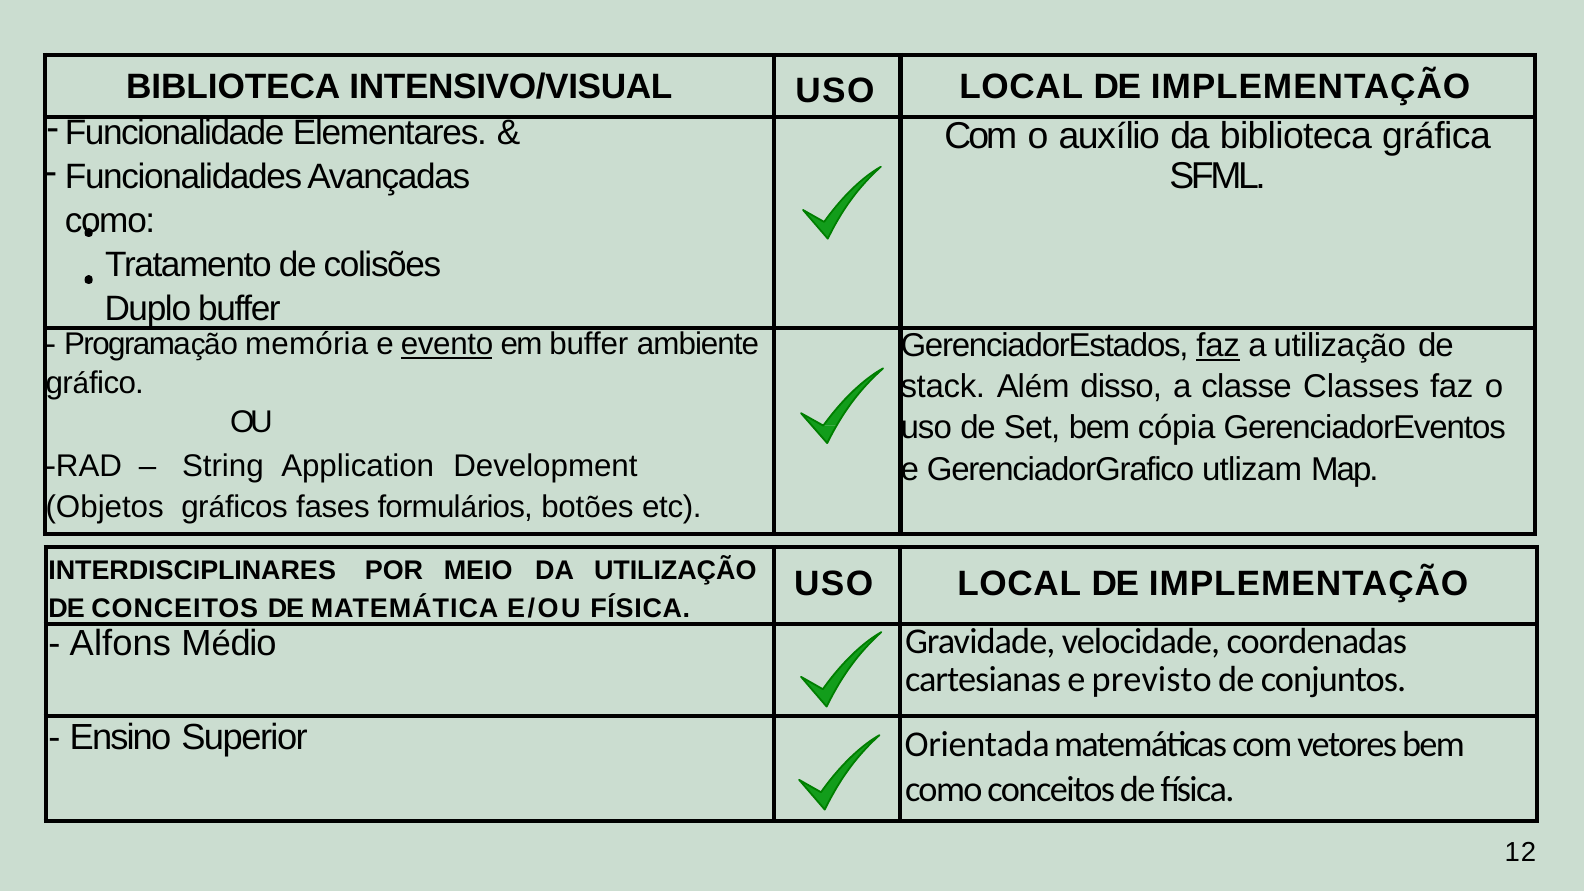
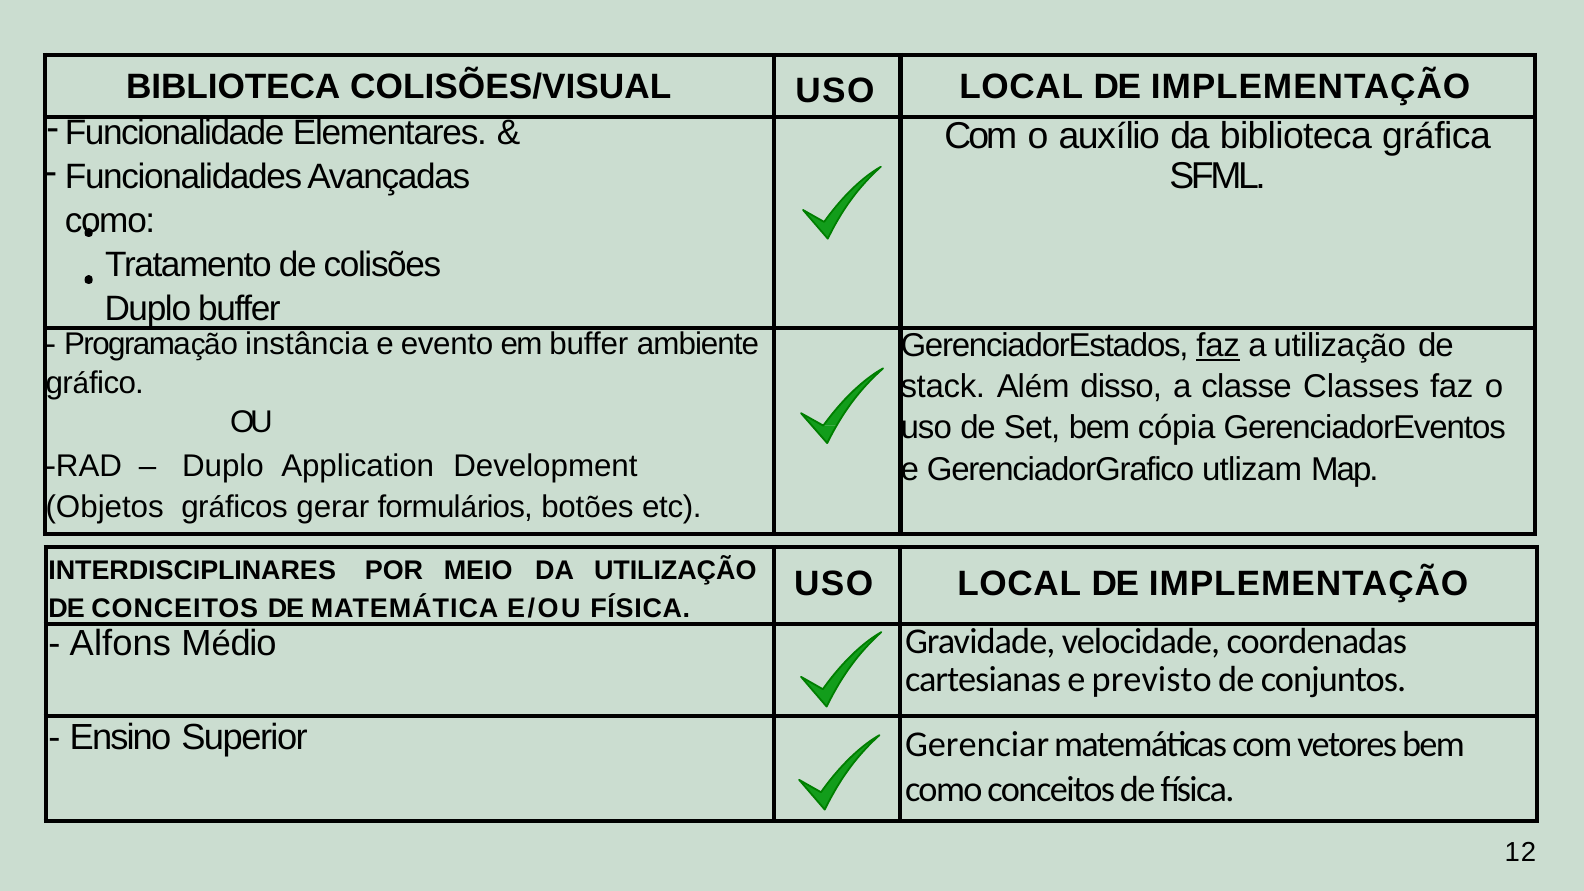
INTENSIVO/VISUAL: INTENSIVO/VISUAL -> COLISÕES/VISUAL
memória: memória -> instância
evento underline: present -> none
String at (223, 466): String -> Duplo
fases: fases -> gerar
Orientada: Orientada -> Gerenciar
